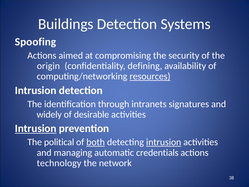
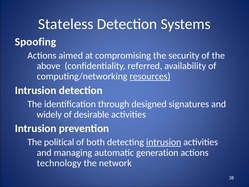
Buildings: Buildings -> Stateless
origin: origin -> above
defining: defining -> referred
intranets: intranets -> designed
Intrusion at (36, 128) underline: present -> none
both underline: present -> none
credentials: credentials -> generation
